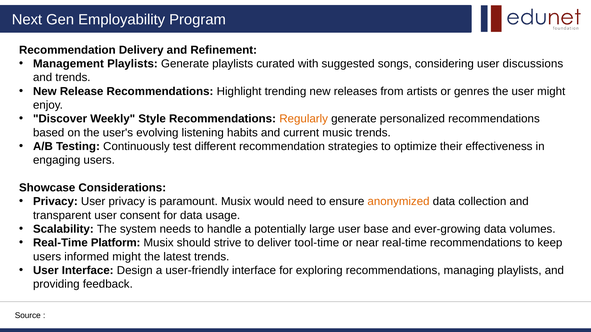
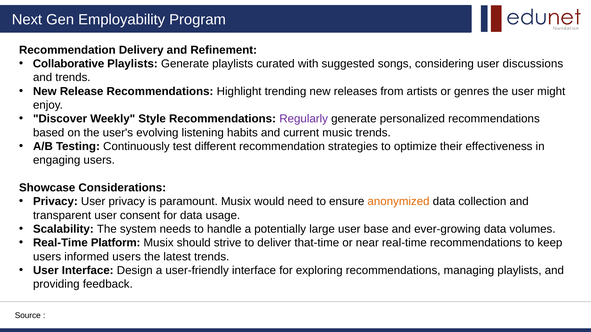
Management: Management -> Collaborative
Regularly colour: orange -> purple
tool-time: tool-time -> that-time
informed might: might -> users
